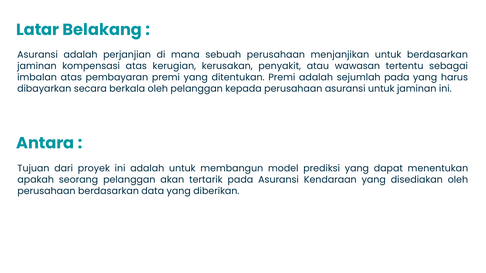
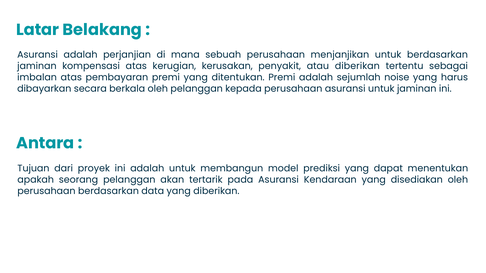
atau wawasan: wawasan -> diberikan
sejumlah pada: pada -> noise
